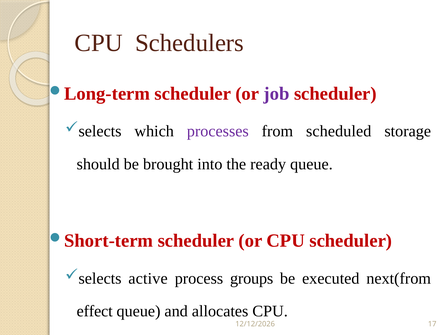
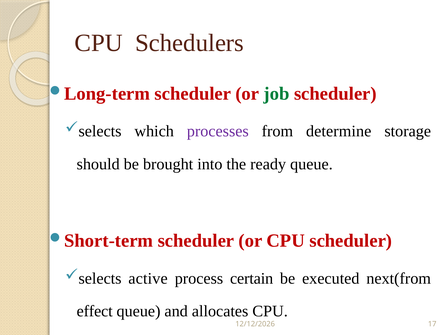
job colour: purple -> green
scheduled: scheduled -> determine
groups: groups -> certain
